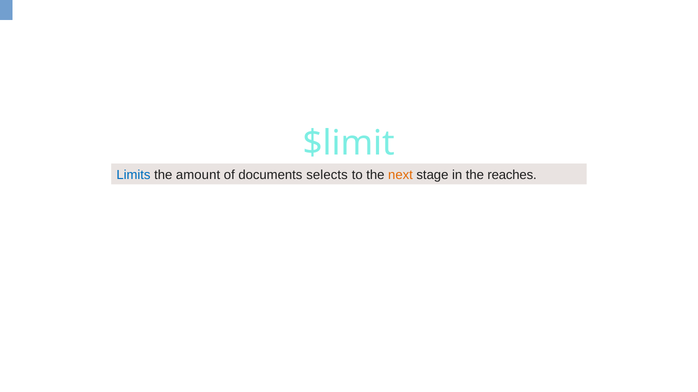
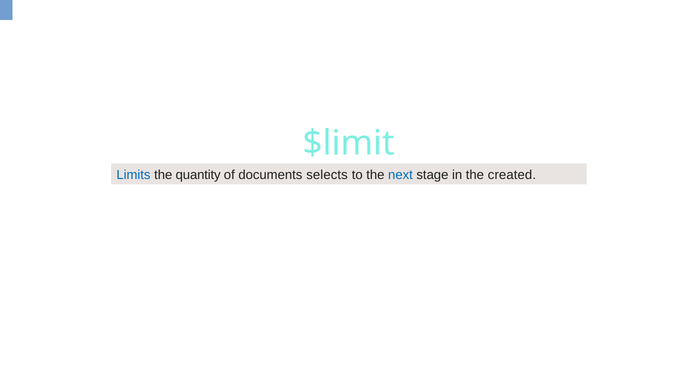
amount: amount -> quantity
next colour: orange -> blue
reaches: reaches -> created
